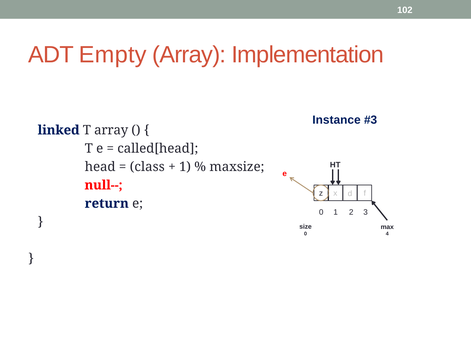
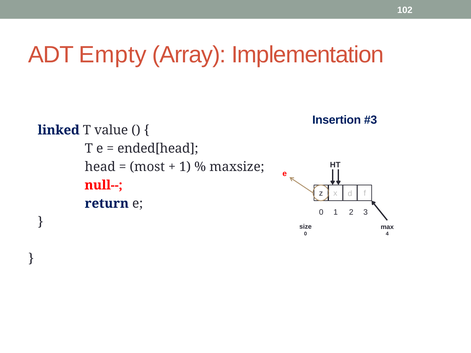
Instance: Instance -> Insertion
T array: array -> value
called[head: called[head -> ended[head
class: class -> most
